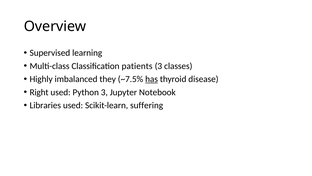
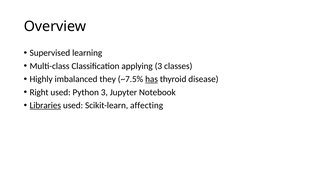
patients: patients -> applying
Libraries underline: none -> present
suffering: suffering -> affecting
